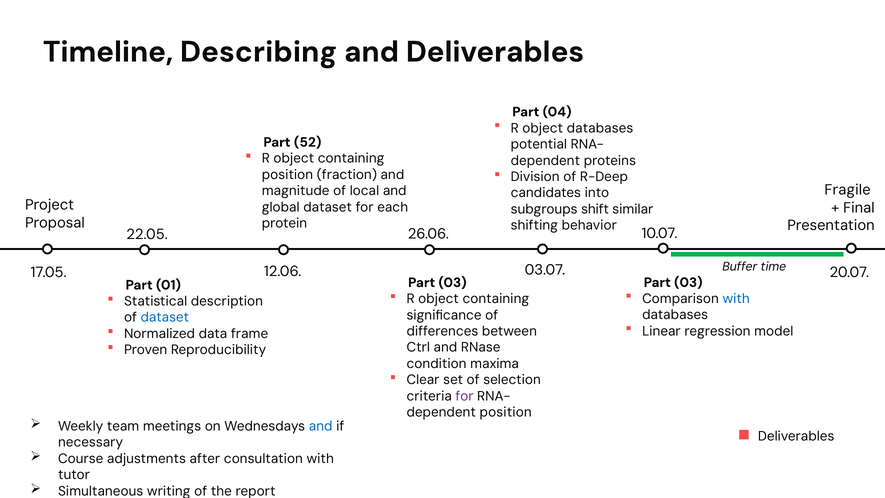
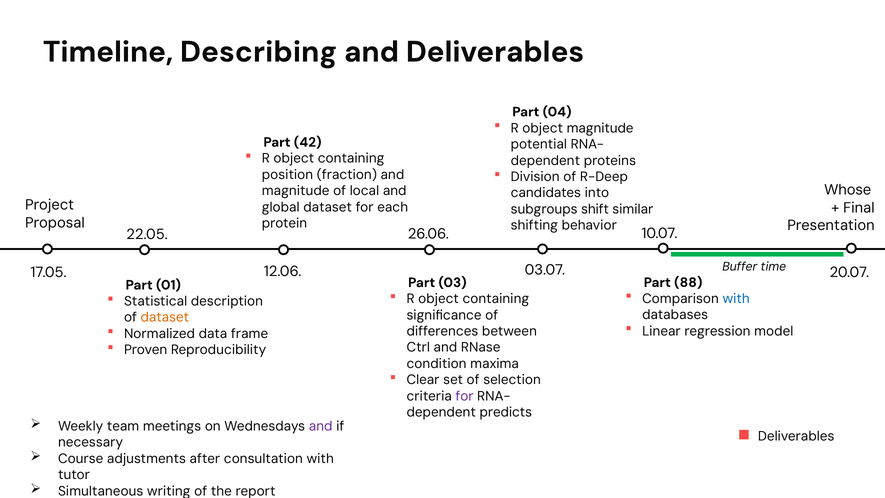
object databases: databases -> magnitude
52: 52 -> 42
Fragile: Fragile -> Whose
03 at (688, 282): 03 -> 88
dataset at (165, 317) colour: blue -> orange
position at (506, 412): position -> predicts
and at (321, 426) colour: blue -> purple
